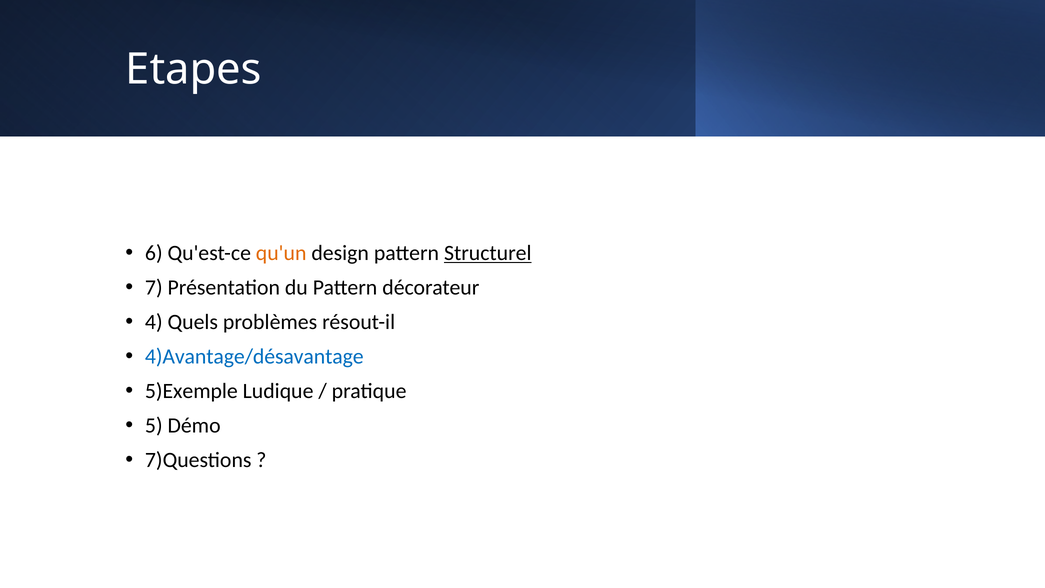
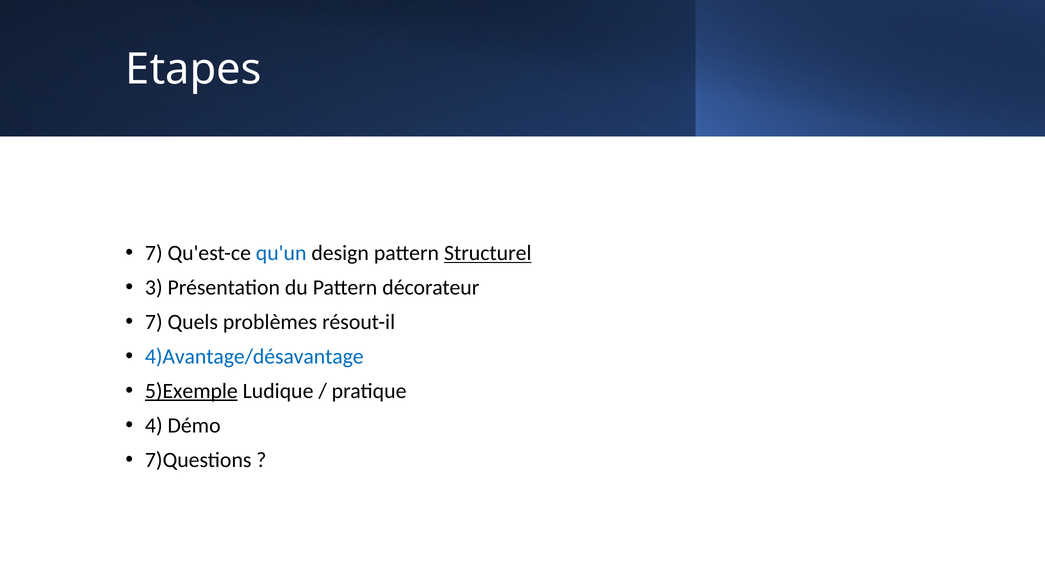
6 at (154, 253): 6 -> 7
qu'un colour: orange -> blue
7: 7 -> 3
4 at (154, 322): 4 -> 7
5)Exemple underline: none -> present
5: 5 -> 4
